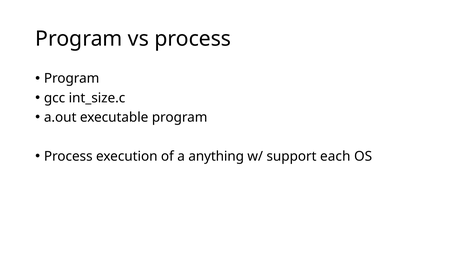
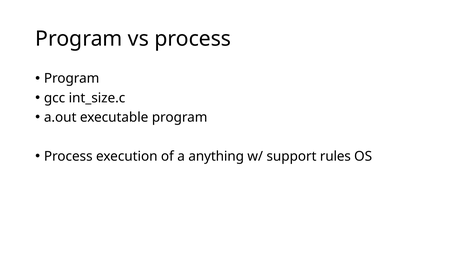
each: each -> rules
